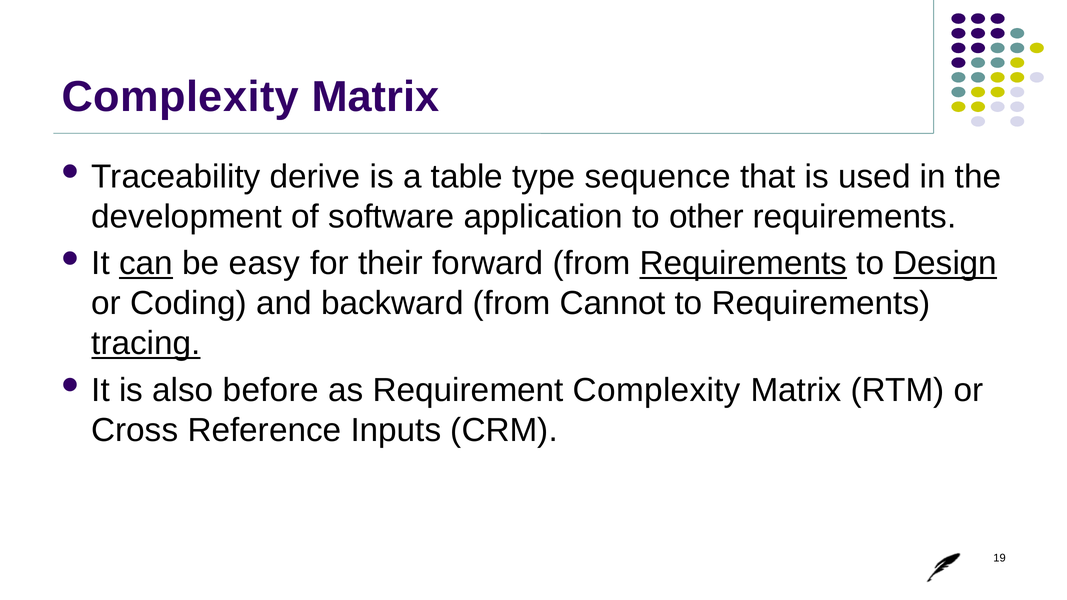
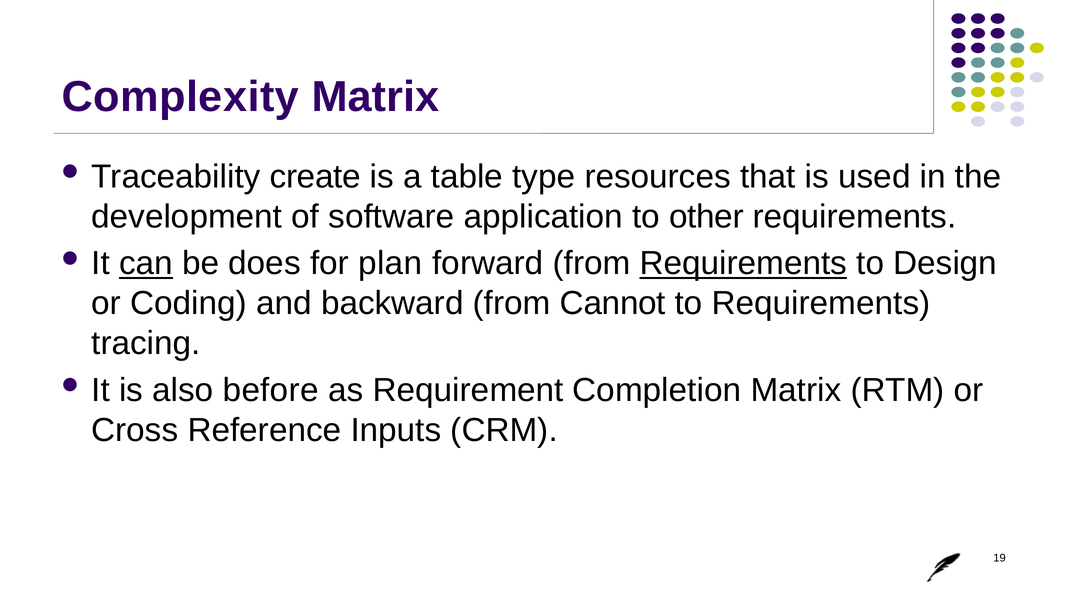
derive: derive -> create
sequence: sequence -> resources
easy: easy -> does
their: their -> plan
Design underline: present -> none
tracing underline: present -> none
Requirement Complexity: Complexity -> Completion
